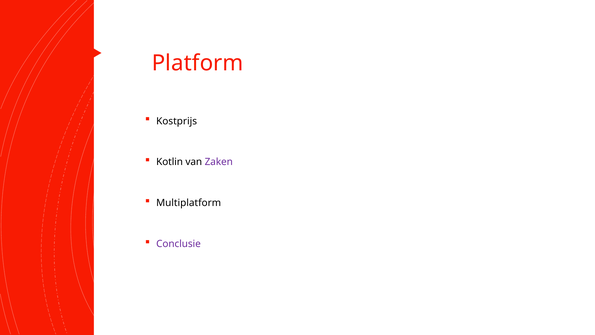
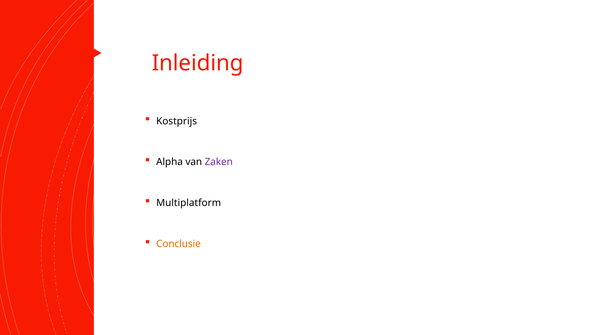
Platform: Platform -> Inleiding
Kotlin: Kotlin -> Alpha
Conclusie colour: purple -> orange
